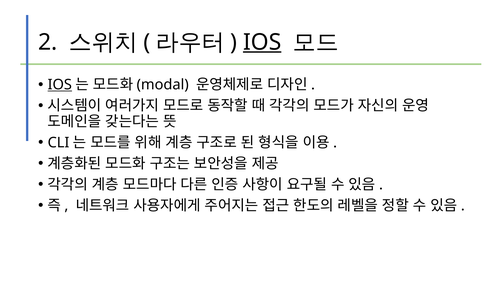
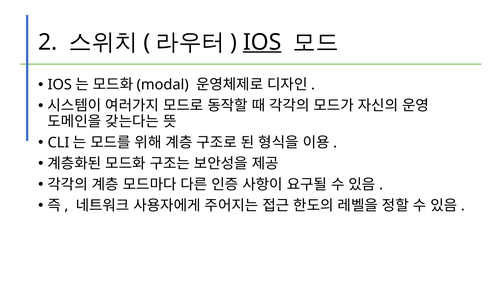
IOS at (60, 85) underline: present -> none
